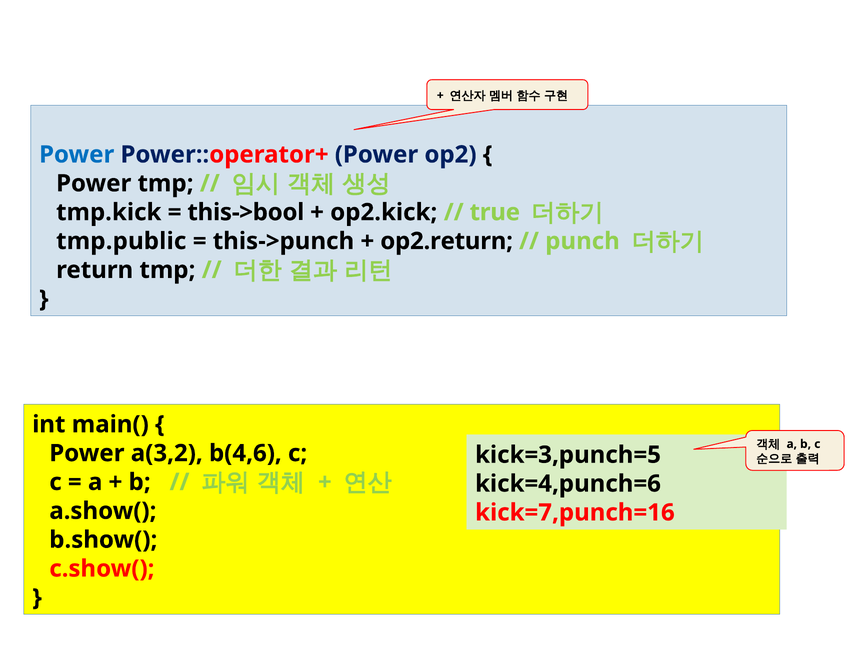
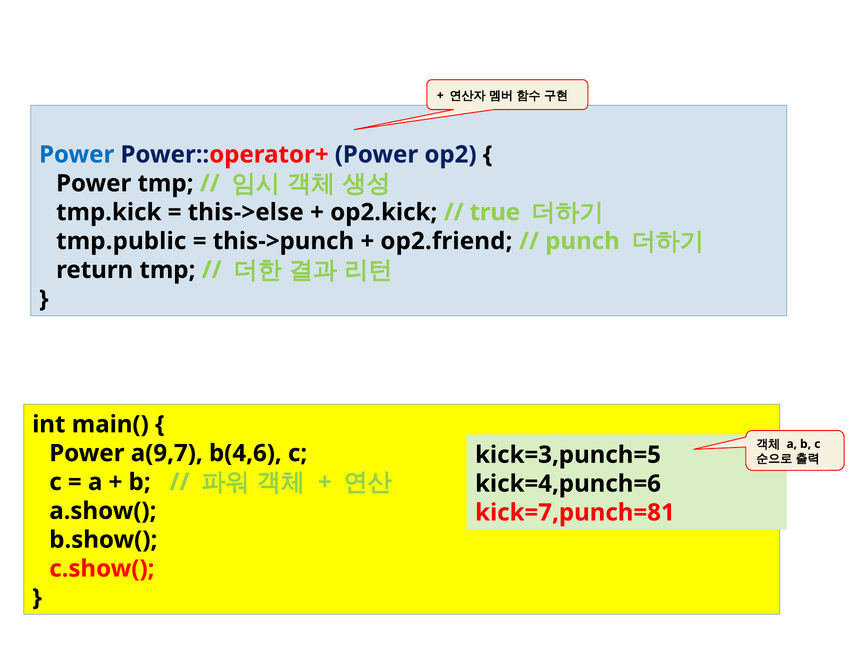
this->bool: this->bool -> this->else
op2.return: op2.return -> op2.friend
a(3,2: a(3,2 -> a(9,7
kick=7,punch=16: kick=7,punch=16 -> kick=7,punch=81
